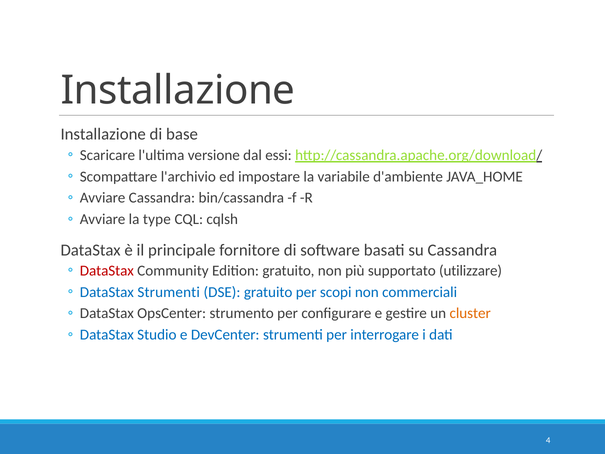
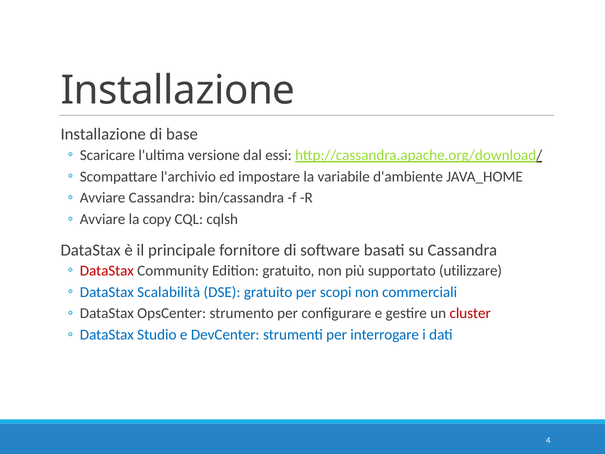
type: type -> copy
DataStax Strumenti: Strumenti -> Scalabilità
cluster colour: orange -> red
